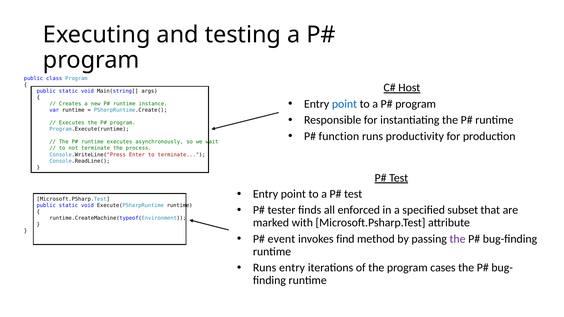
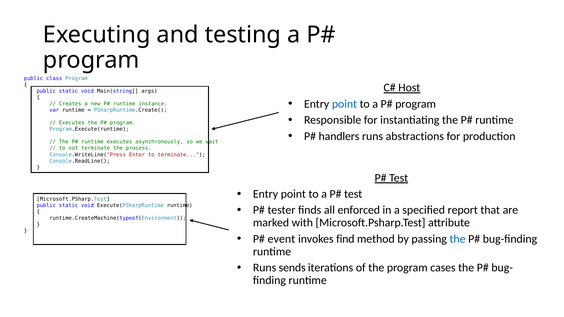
function: function -> handlers
productivity: productivity -> abstractions
subset: subset -> report
the at (458, 239) colour: purple -> blue
Runs entry: entry -> sends
